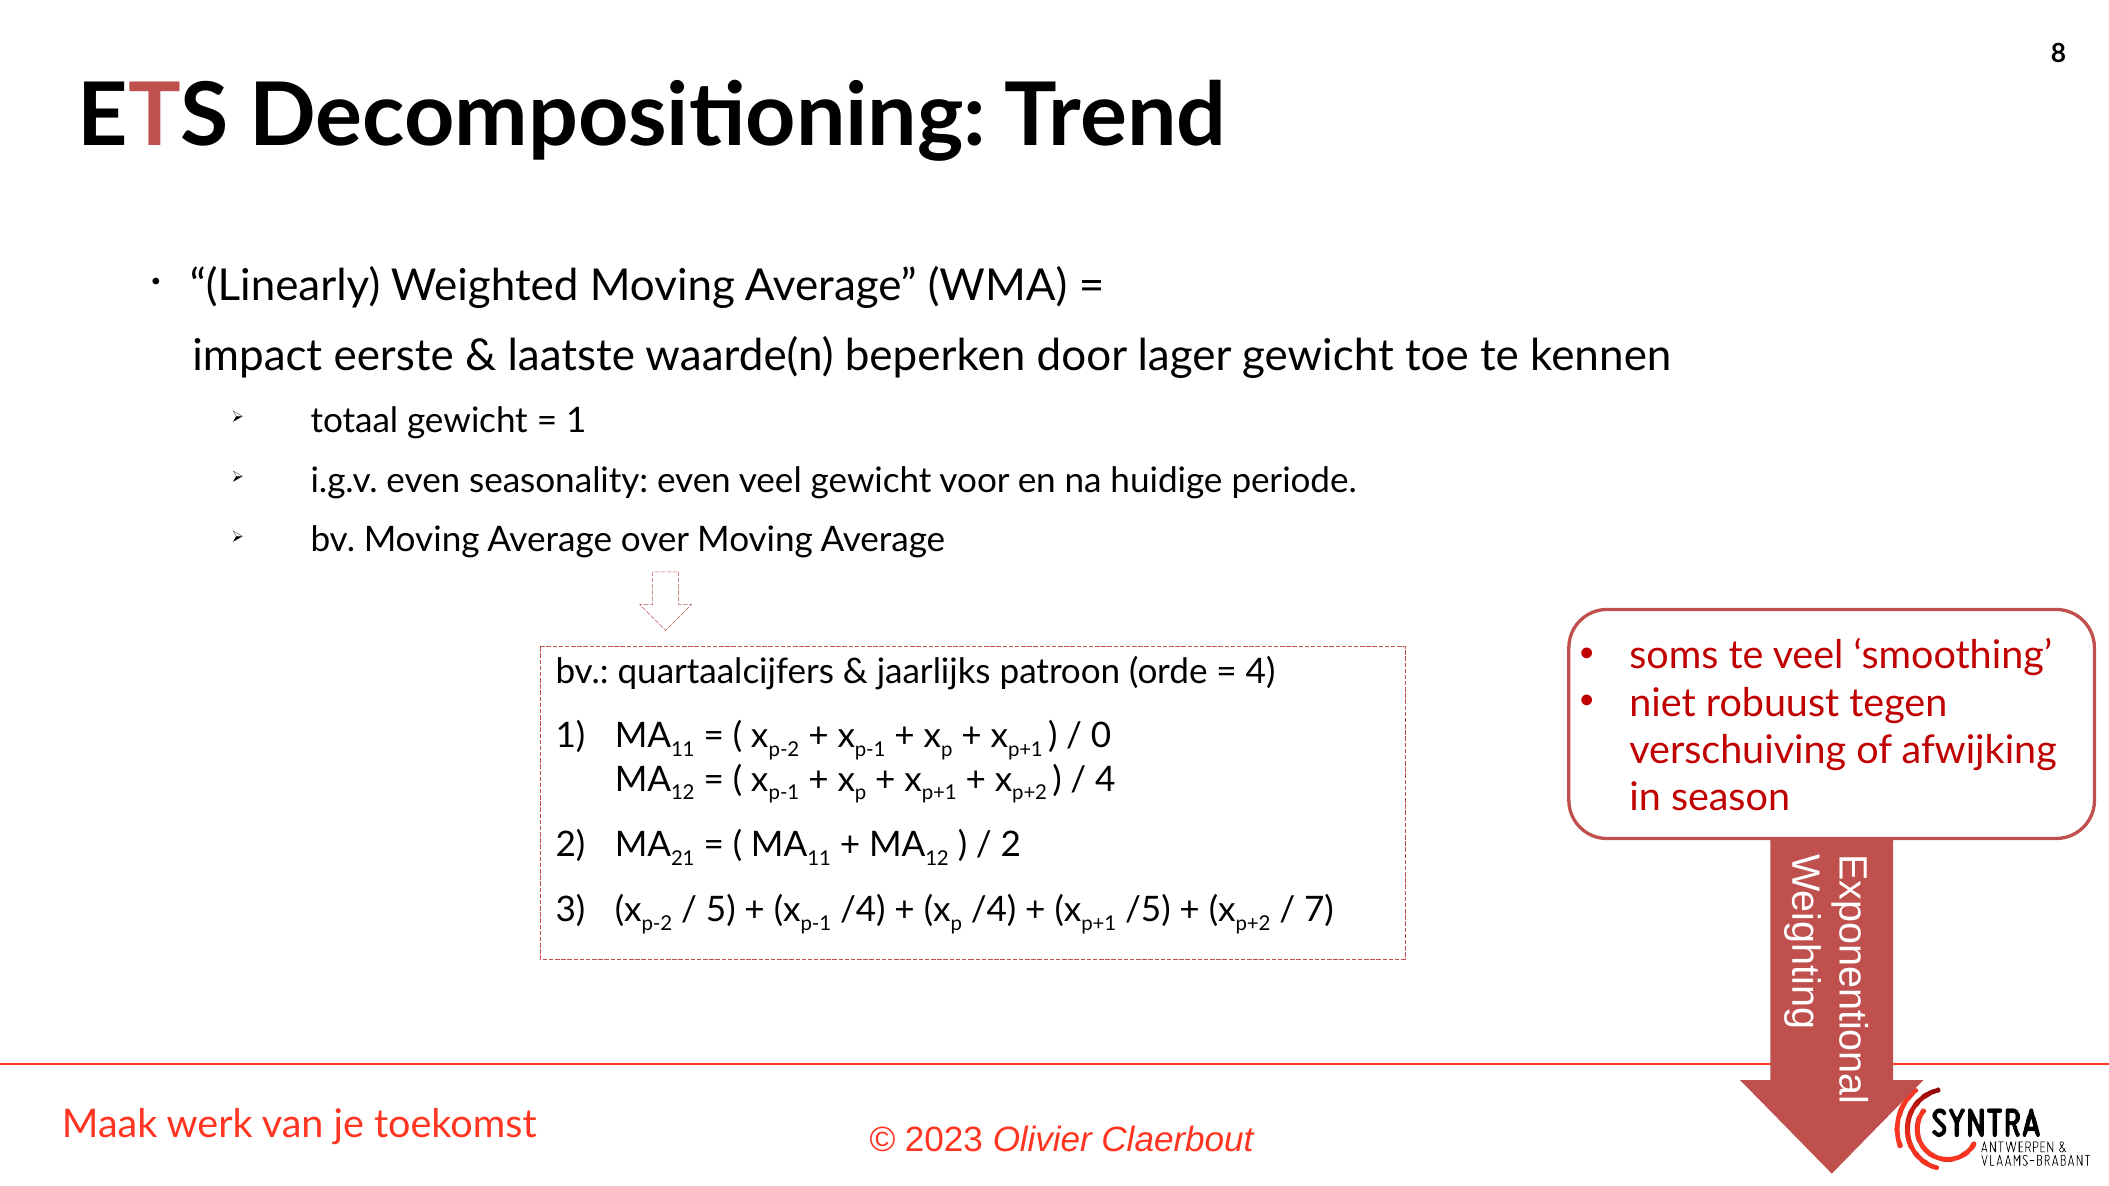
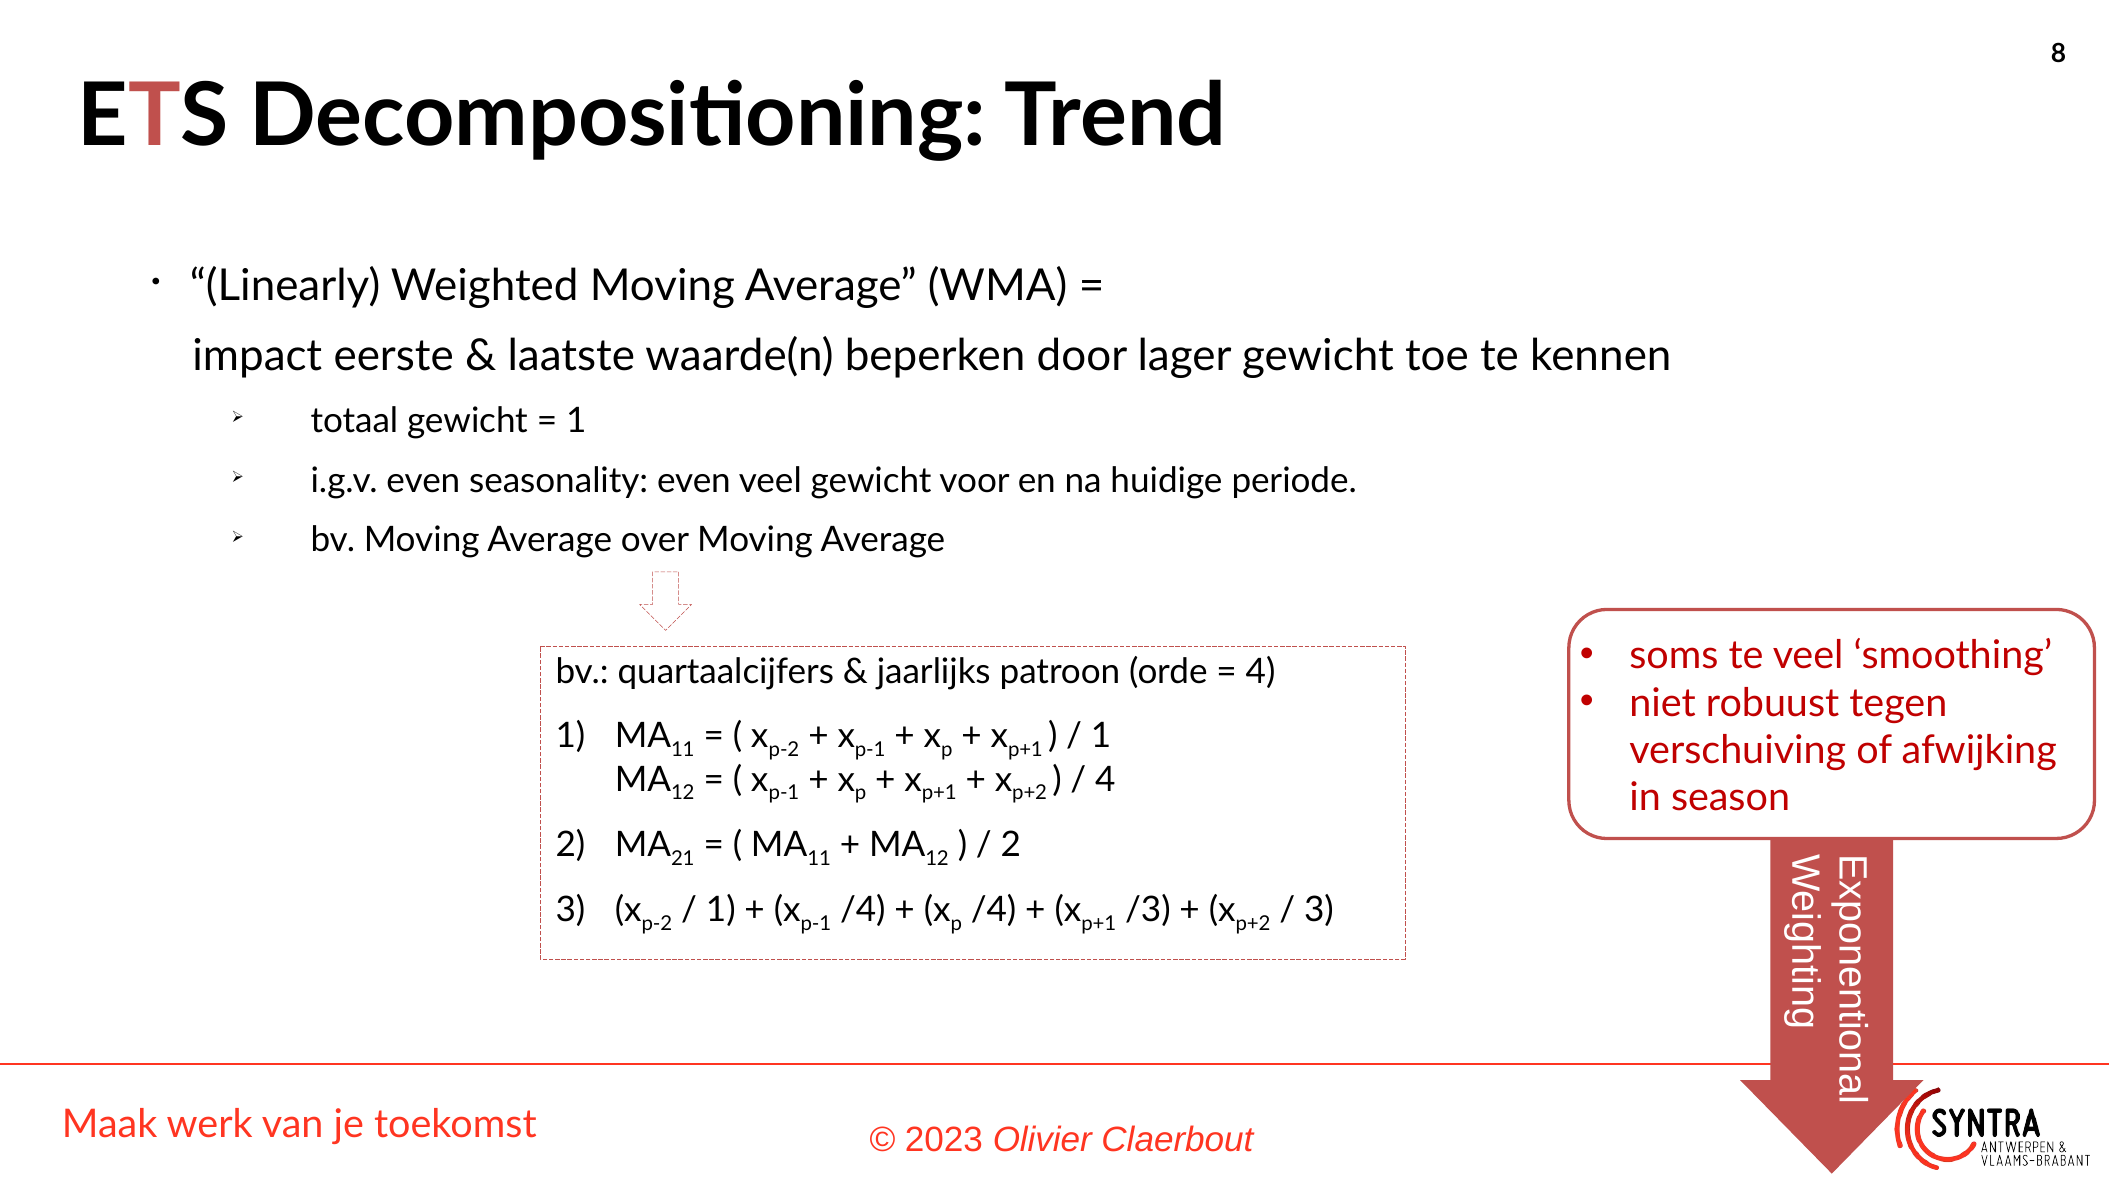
0 at (1101, 736): 0 -> 1
5 at (721, 910): 5 -> 1
/5: /5 -> /3
7 at (1319, 910): 7 -> 3
